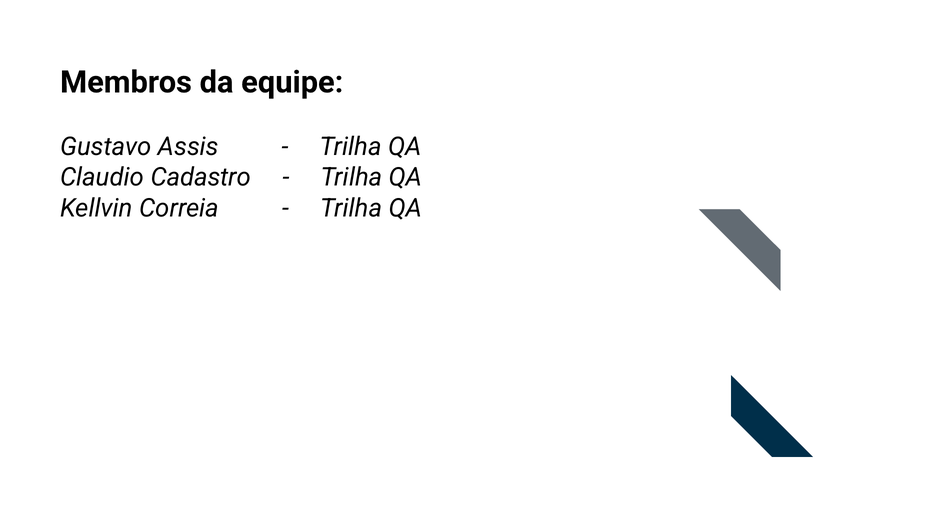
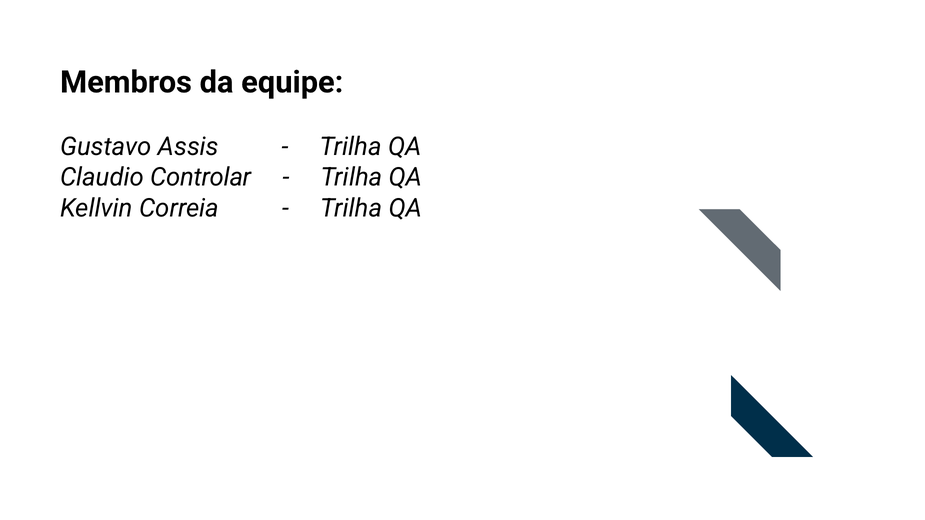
Cadastro: Cadastro -> Controlar
